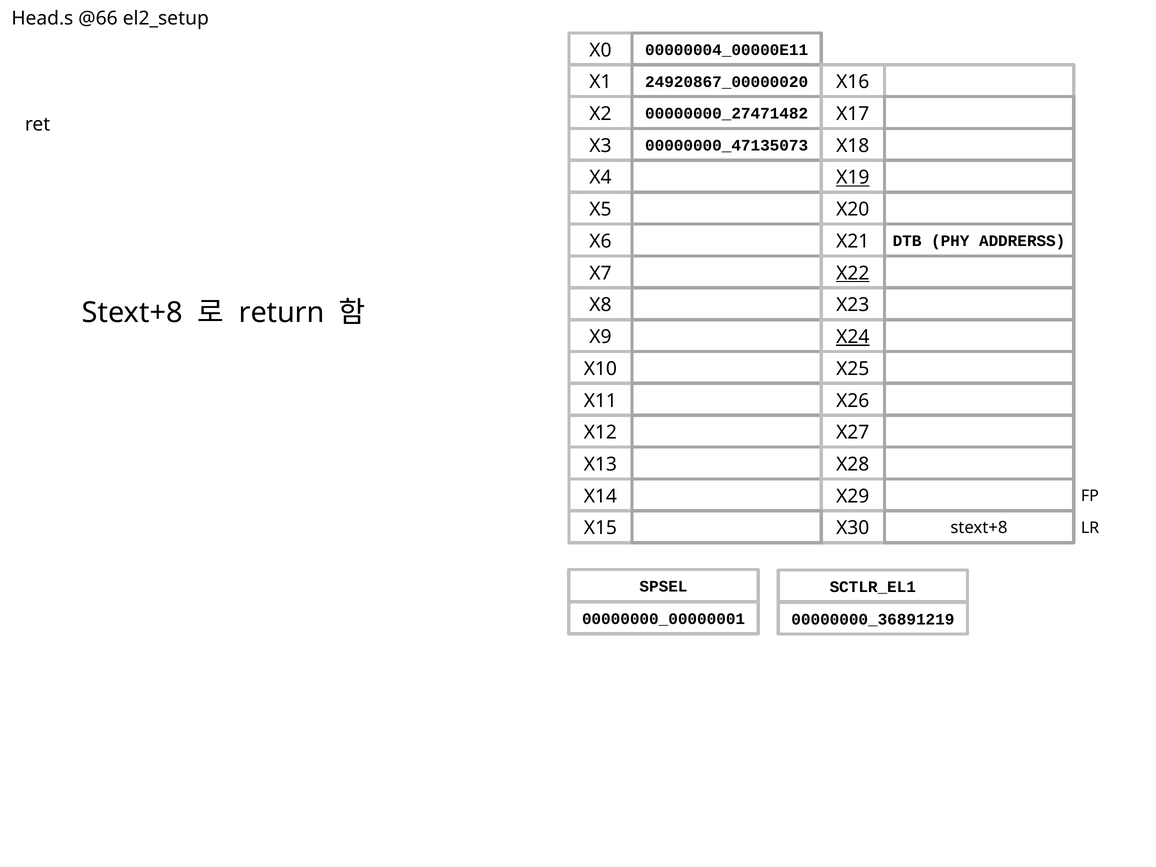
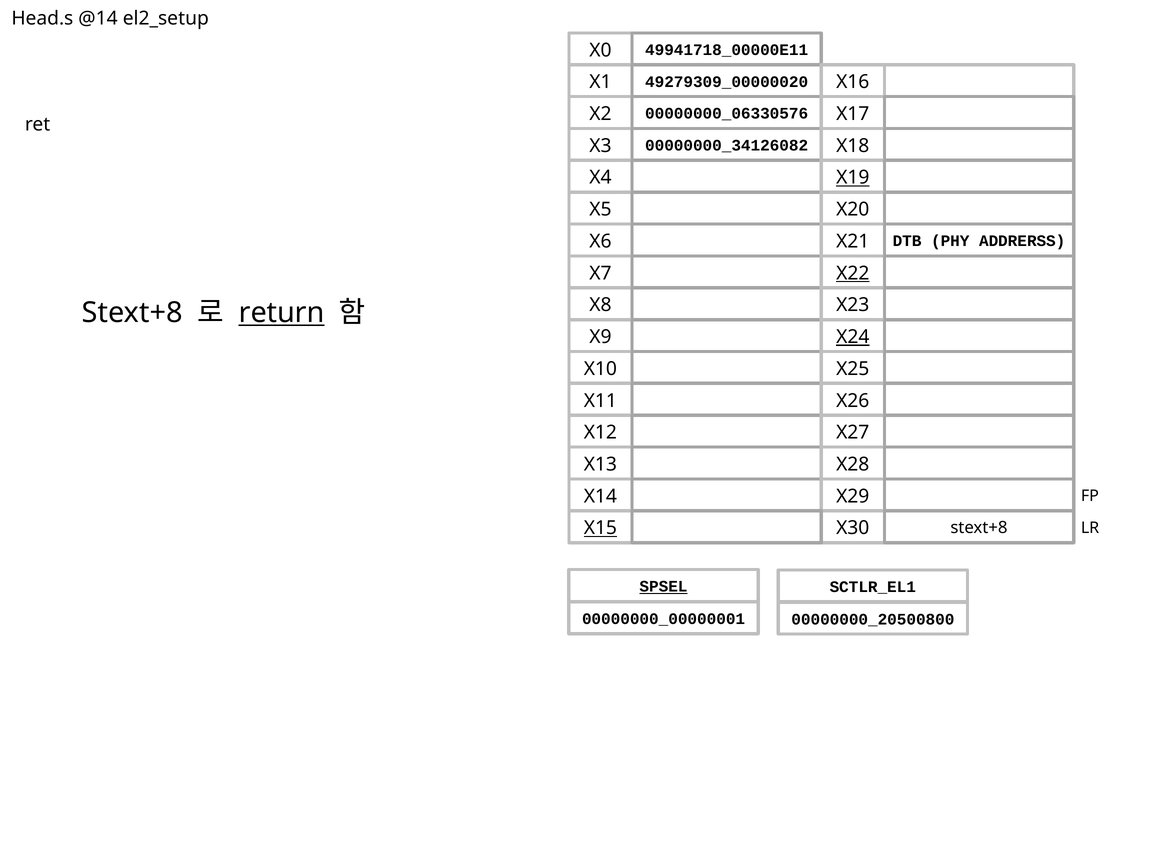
@66: @66 -> @14
00000004_00000E11: 00000004_00000E11 -> 49941718_00000E11
24920867_00000020: 24920867_00000020 -> 49279309_00000020
00000000_27471482: 00000000_27471482 -> 00000000_06330576
00000000_47135073: 00000000_47135073 -> 00000000_34126082
return underline: none -> present
X15 underline: none -> present
SPSEL underline: none -> present
00000000_36891219: 00000000_36891219 -> 00000000_20500800
